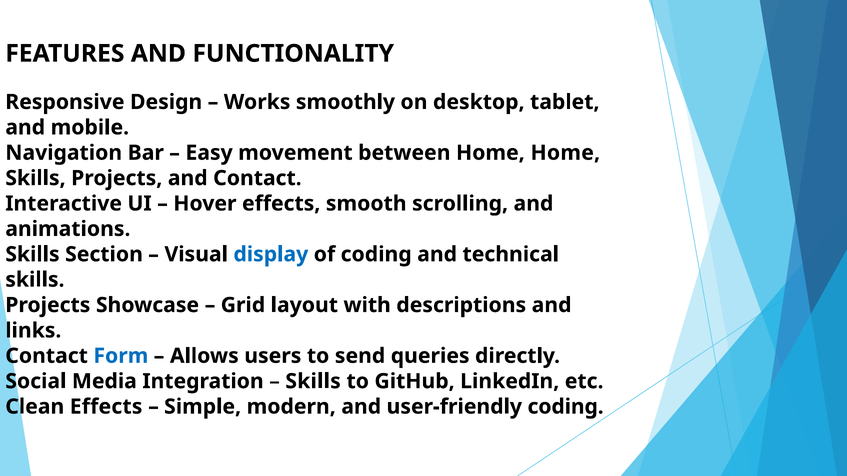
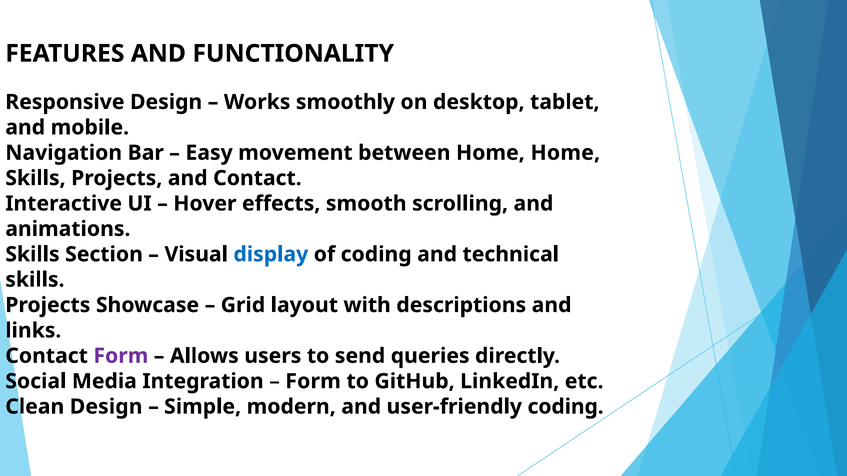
Form at (121, 356) colour: blue -> purple
Skills at (313, 382): Skills -> Form
Clean Effects: Effects -> Design
